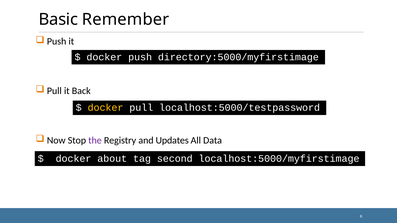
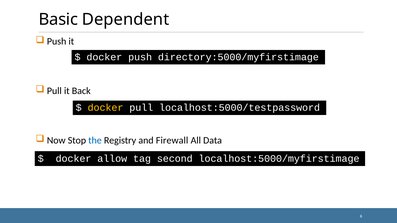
Remember: Remember -> Dependent
the colour: purple -> blue
Updates: Updates -> Firewall
about: about -> allow
